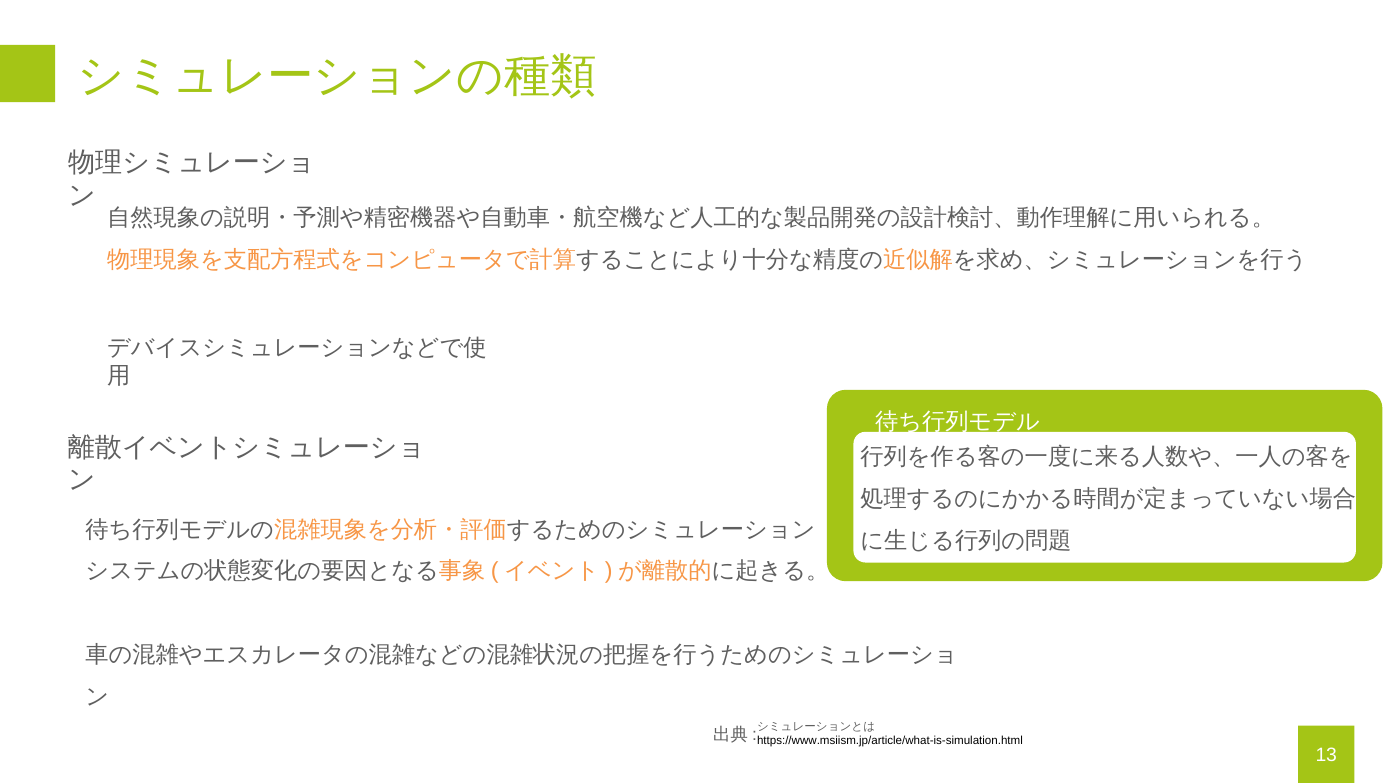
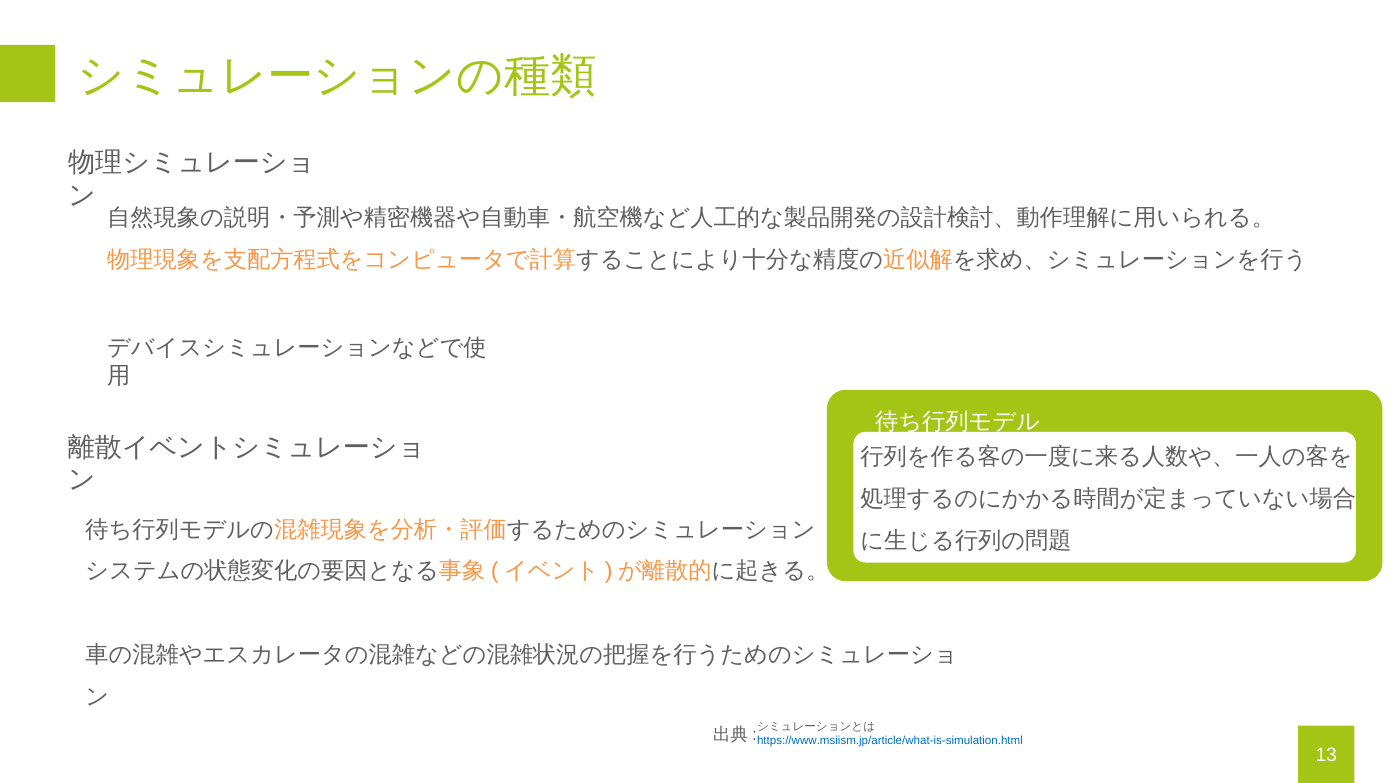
https://www.msiism.jp/article/what-is-simulation.html colour: black -> blue
